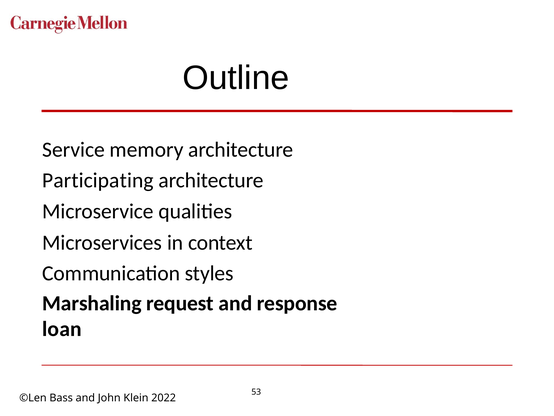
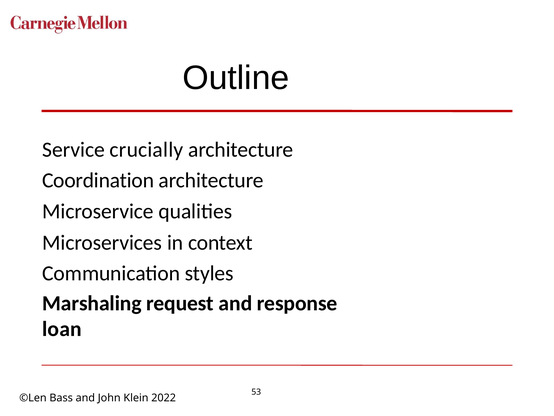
memory: memory -> crucially
Participating: Participating -> Coordination
